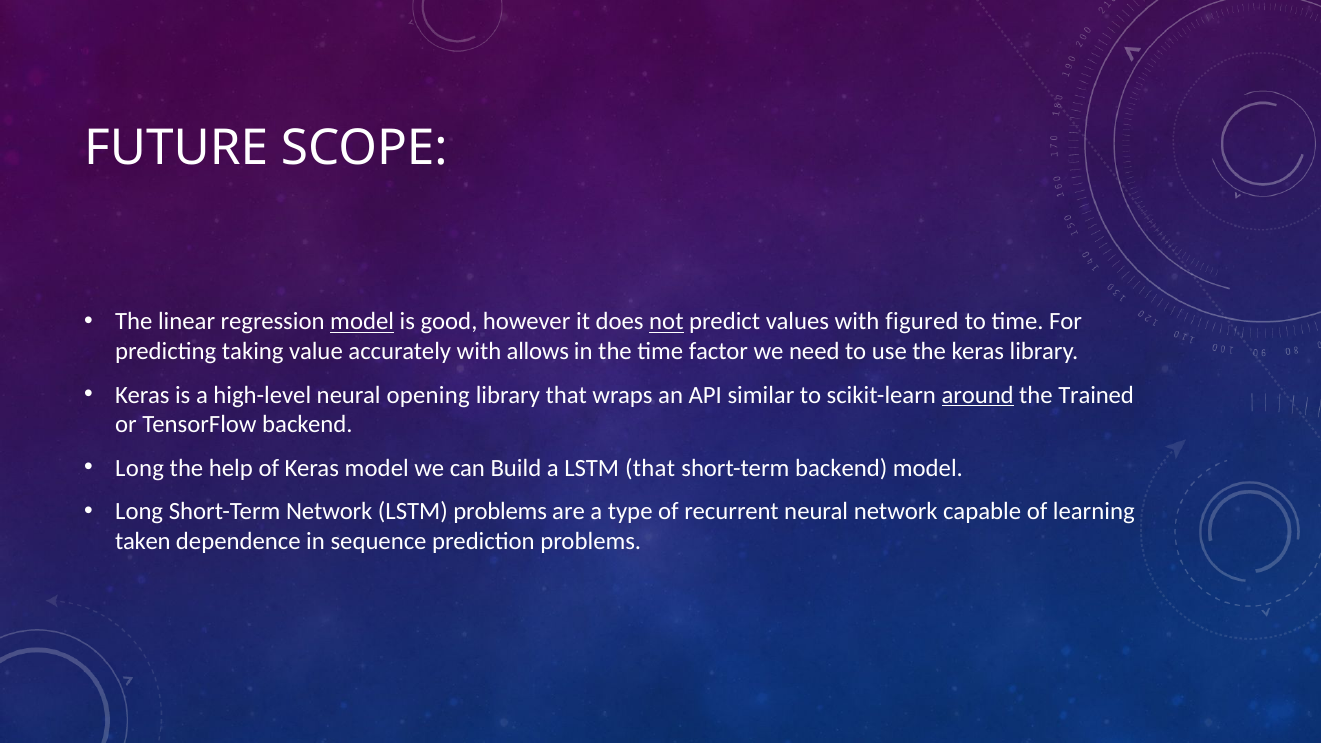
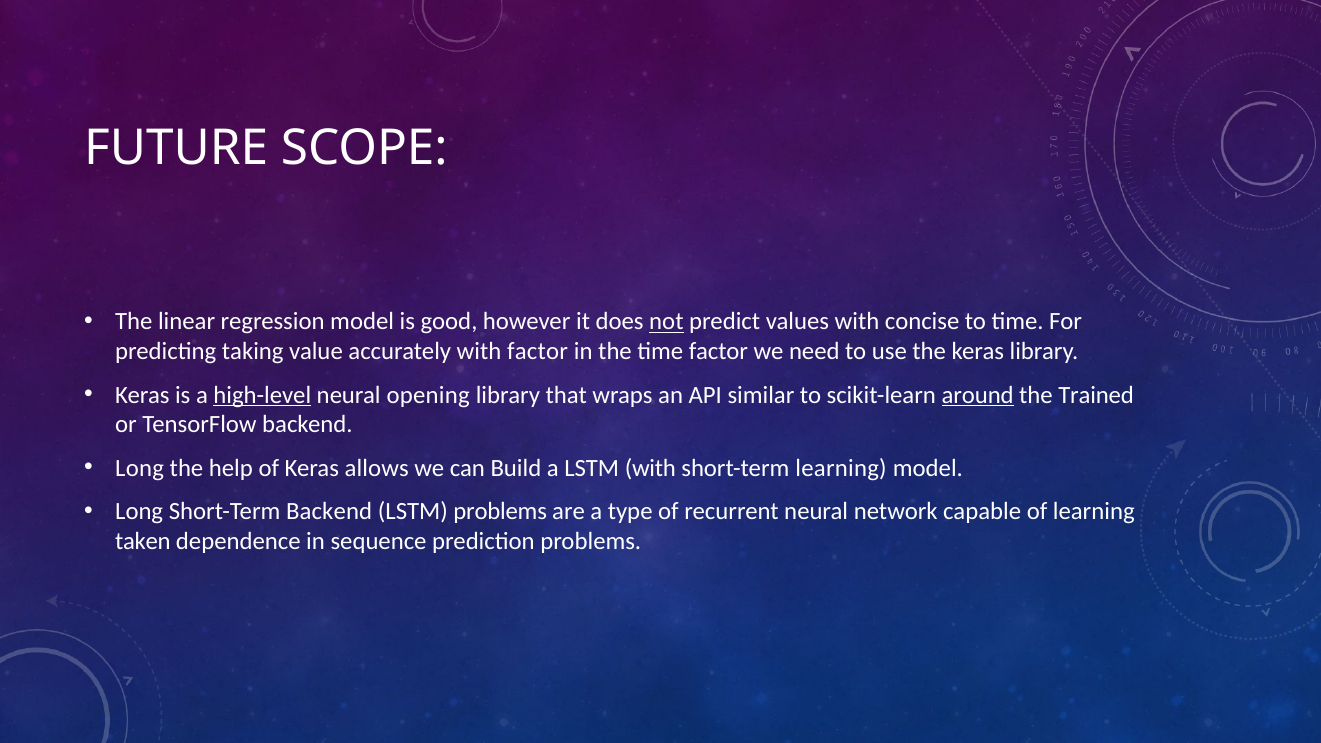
model at (362, 322) underline: present -> none
figured: figured -> concise
with allows: allows -> factor
high-level underline: none -> present
Keras model: model -> allows
LSTM that: that -> with
short-term backend: backend -> learning
Short-Term Network: Network -> Backend
